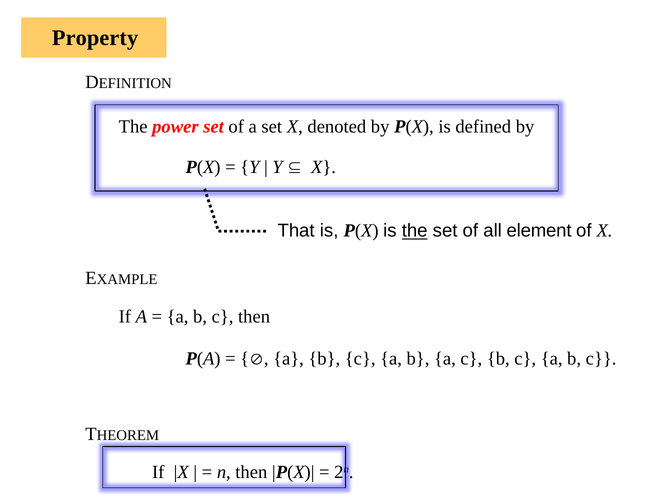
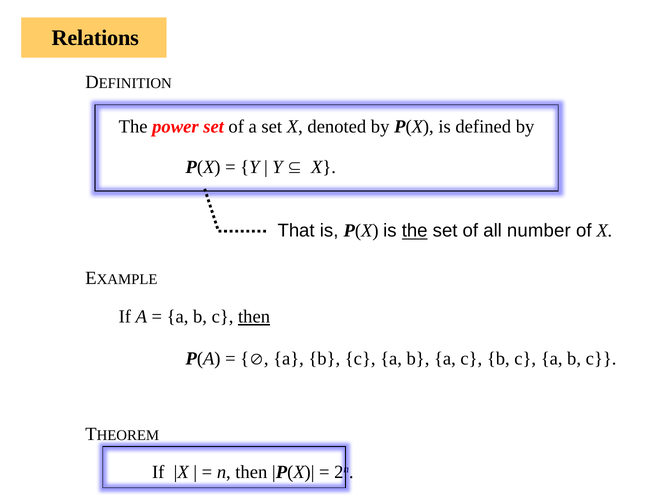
Property: Property -> Relations
element: element -> number
then at (254, 317) underline: none -> present
